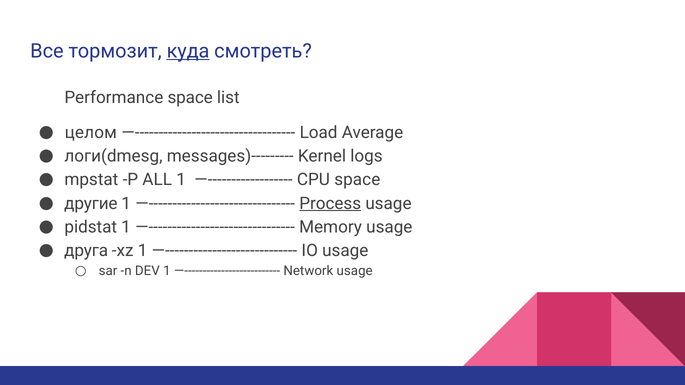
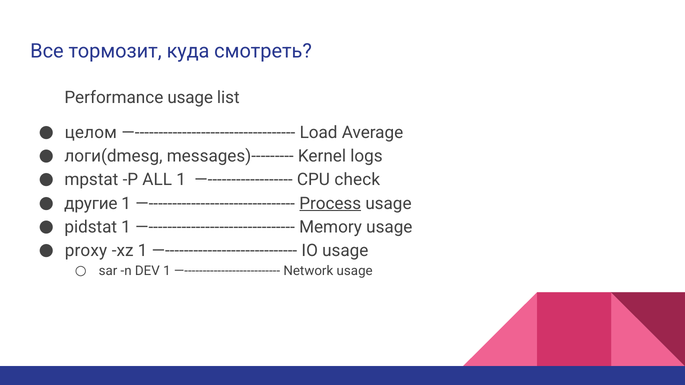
куда underline: present -> none
Performance space: space -> usage
CPU space: space -> check
друга: друга -> proxy
